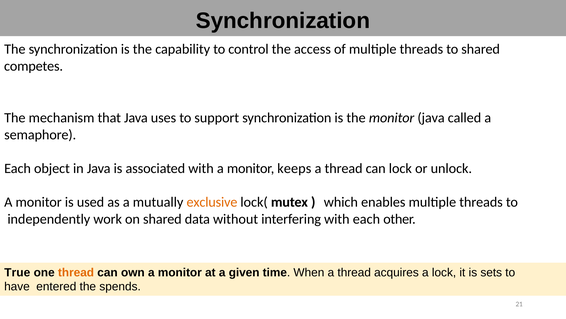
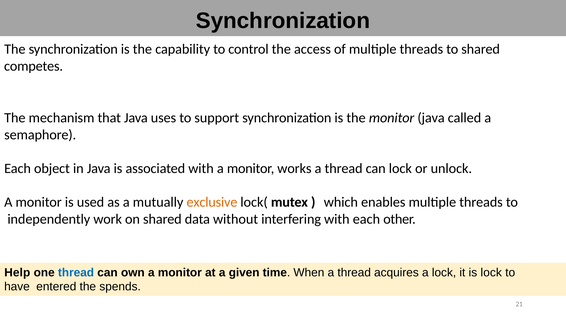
keeps: keeps -> works
True: True -> Help
thread at (76, 272) colour: orange -> blue
is sets: sets -> lock
